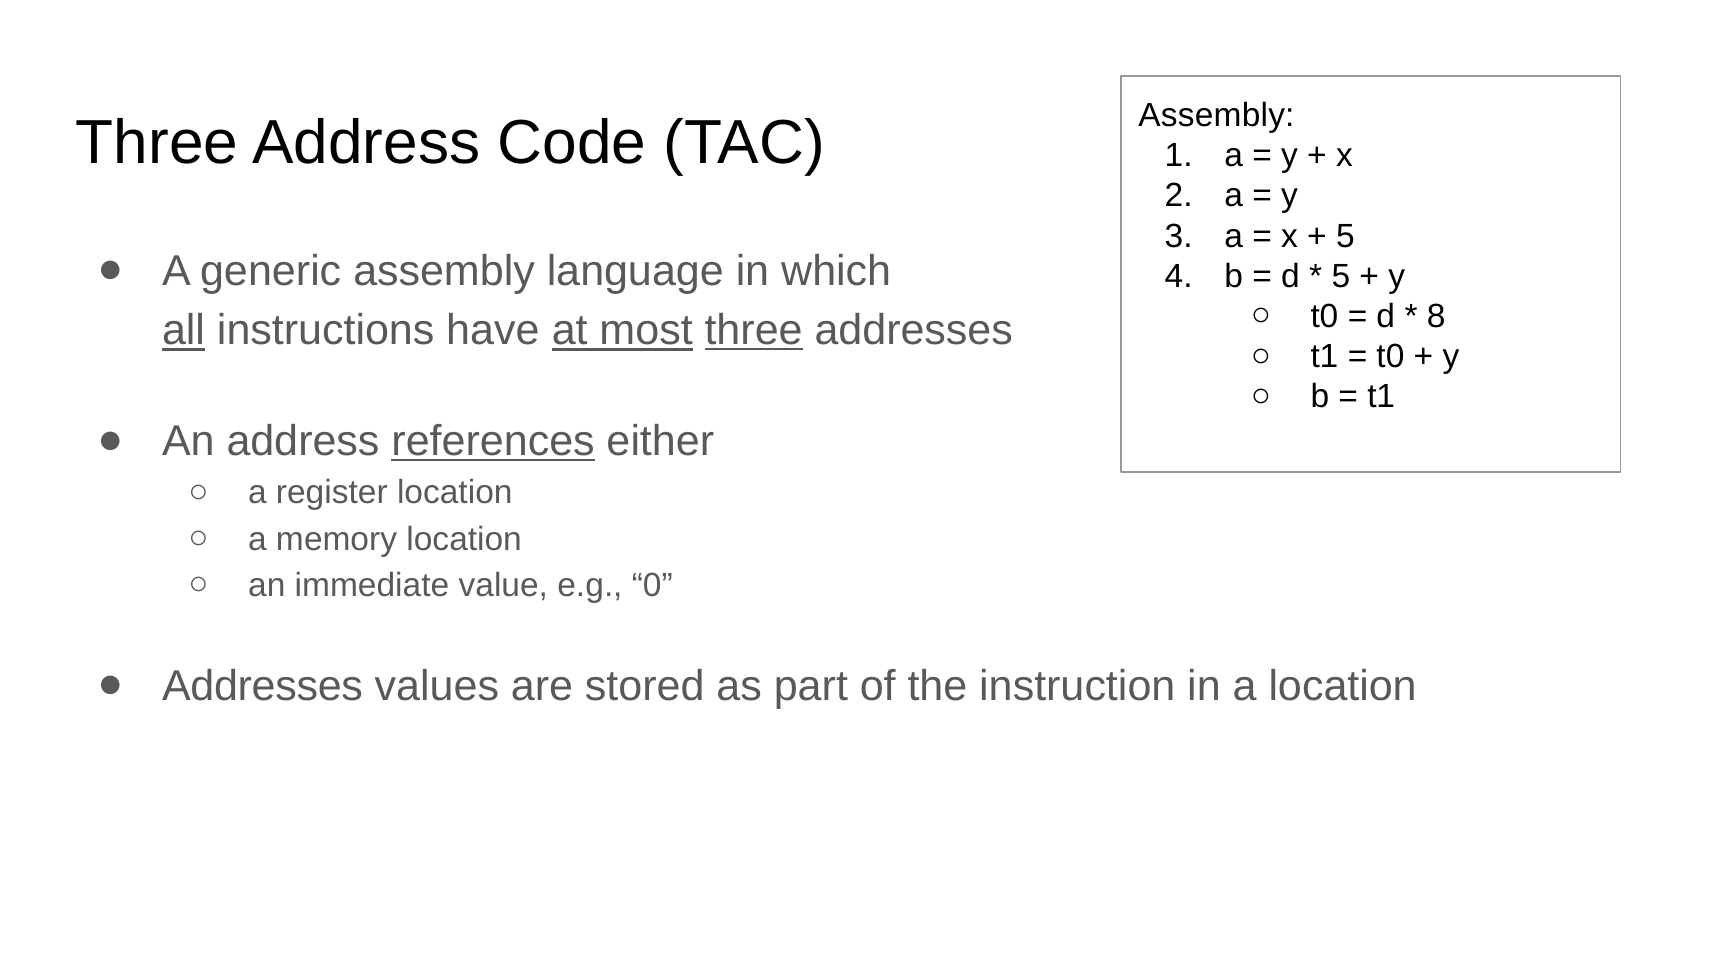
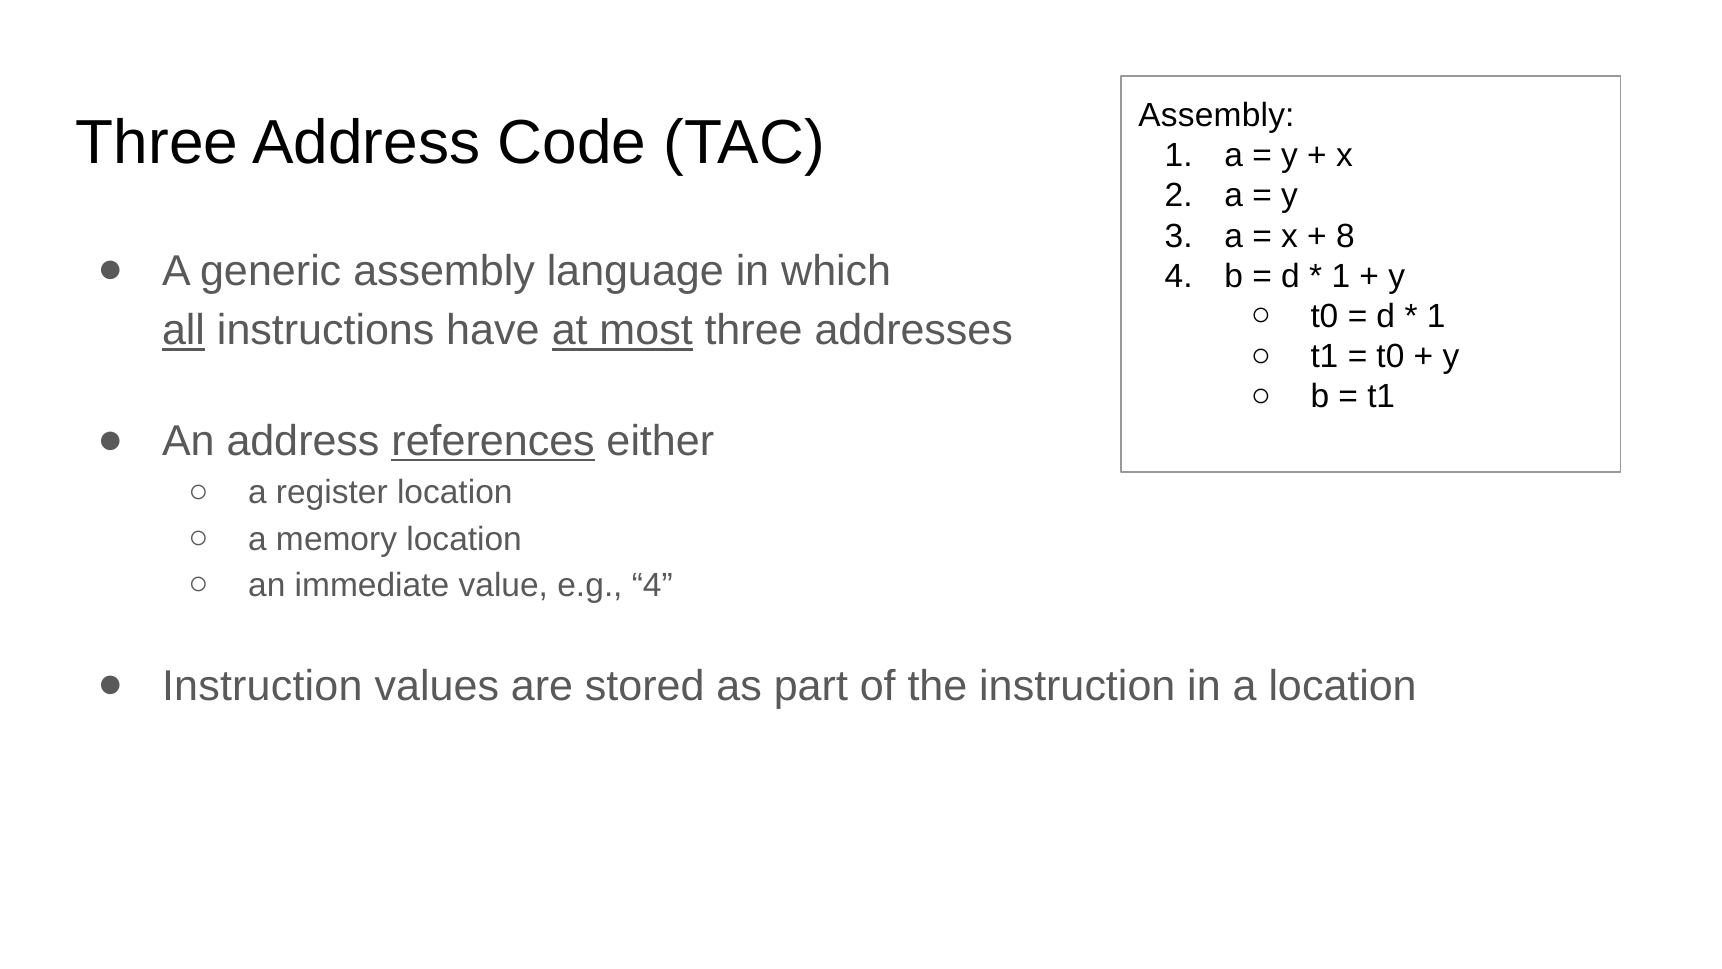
5 at (1346, 236): 5 -> 8
5 at (1341, 276): 5 -> 1
8 at (1436, 316): 8 -> 1
three at (754, 330) underline: present -> none
e.g 0: 0 -> 4
Addresses at (263, 686): Addresses -> Instruction
